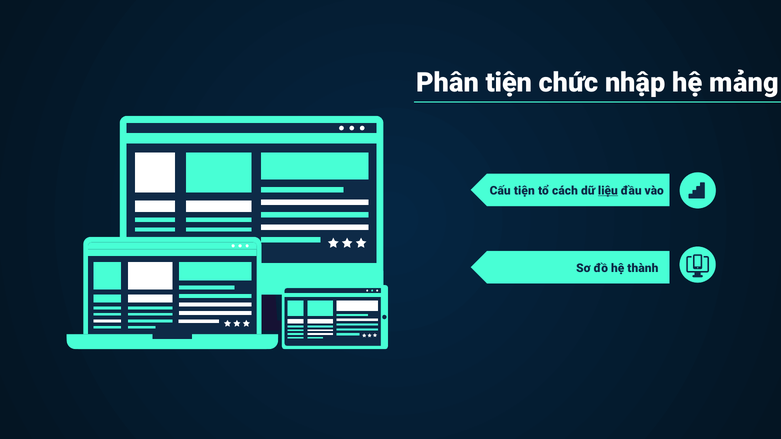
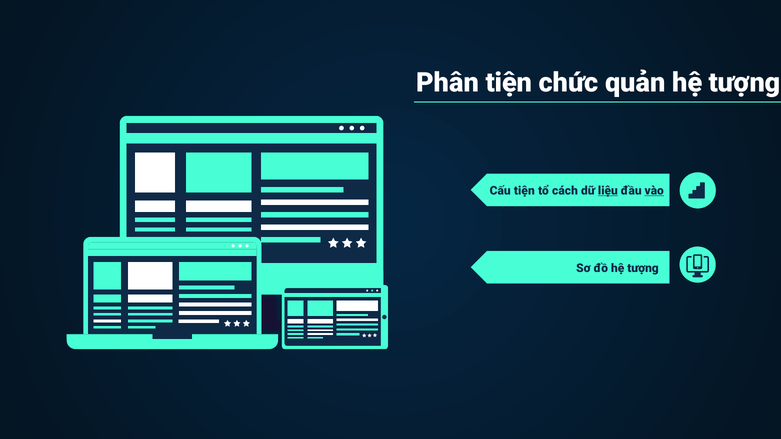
nhập: nhập -> quản
mảng at (744, 83): mảng -> tượng
vào underline: none -> present
đồ hệ thành: thành -> tượng
